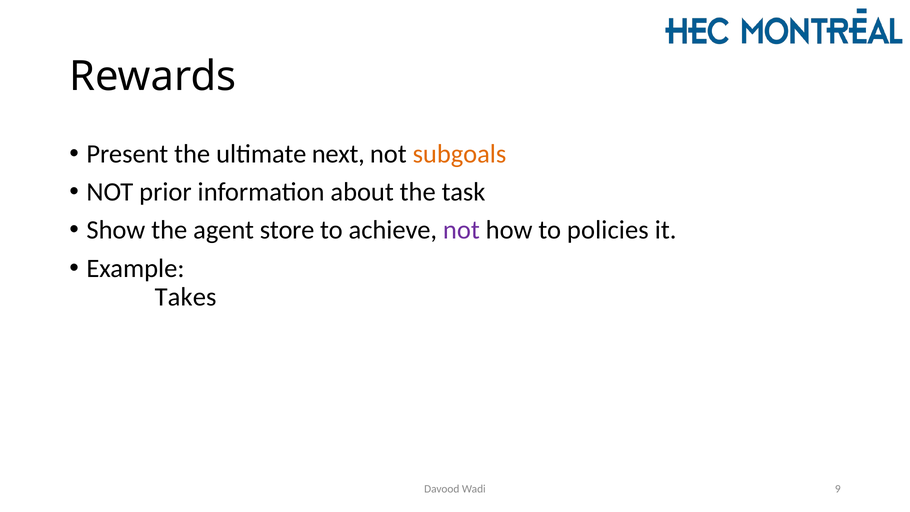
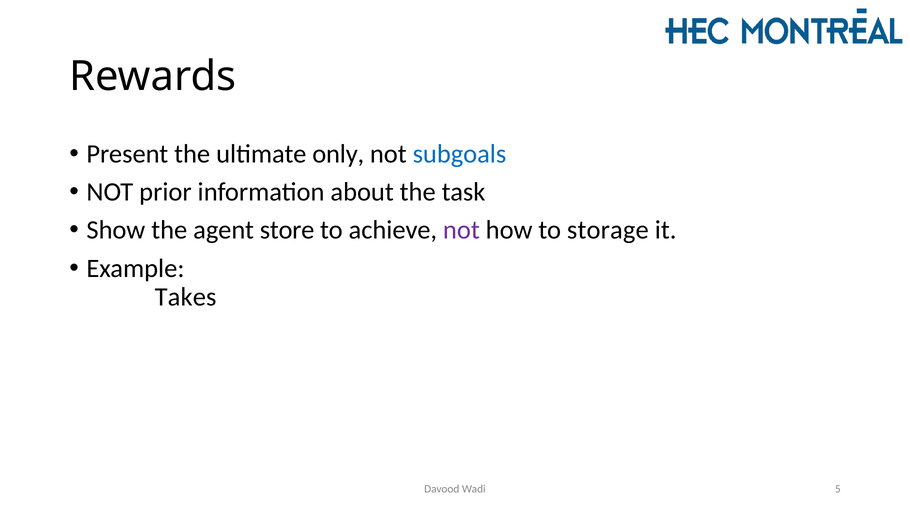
next: next -> only
subgoals colour: orange -> blue
policies: policies -> storage
9: 9 -> 5
